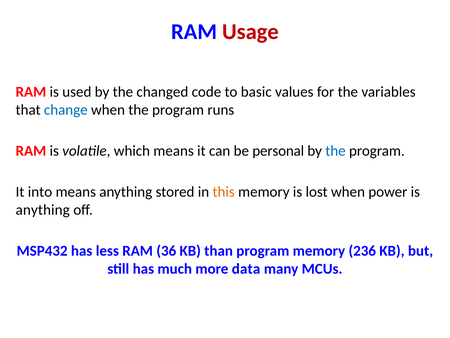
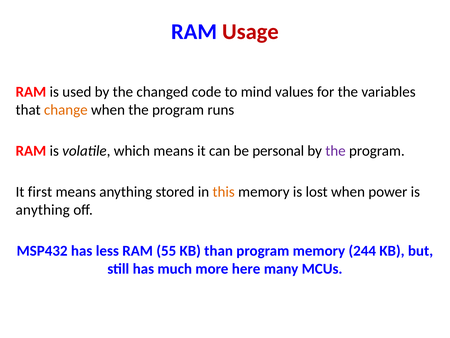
basic: basic -> mind
change colour: blue -> orange
the at (336, 151) colour: blue -> purple
into: into -> first
36: 36 -> 55
236: 236 -> 244
data: data -> here
